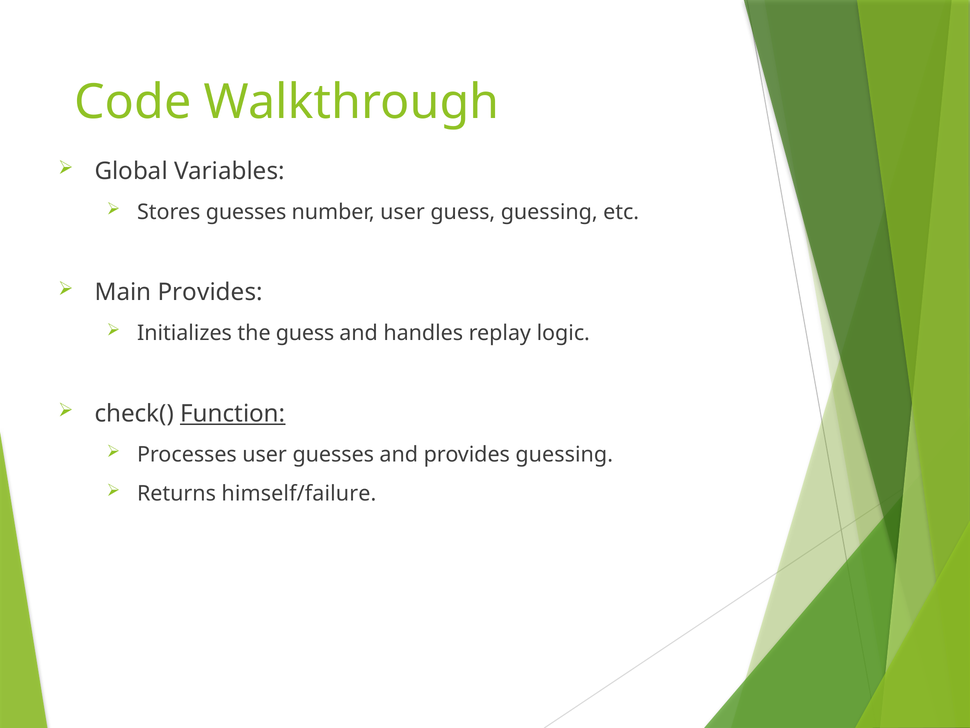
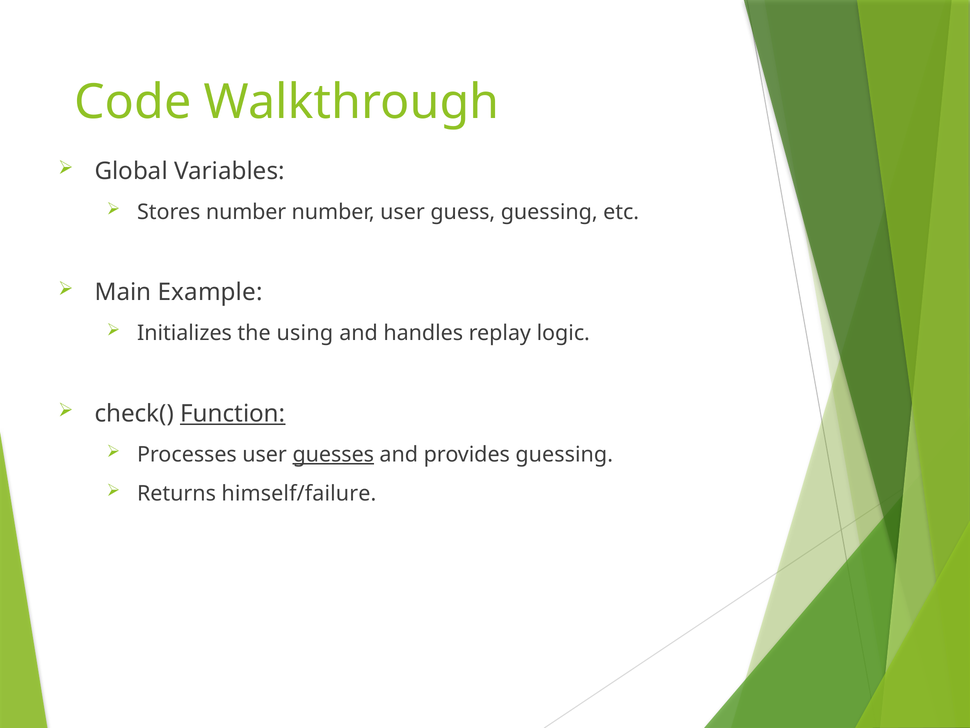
Stores guesses: guesses -> number
Main Provides: Provides -> Example
the guess: guess -> using
guesses at (333, 454) underline: none -> present
